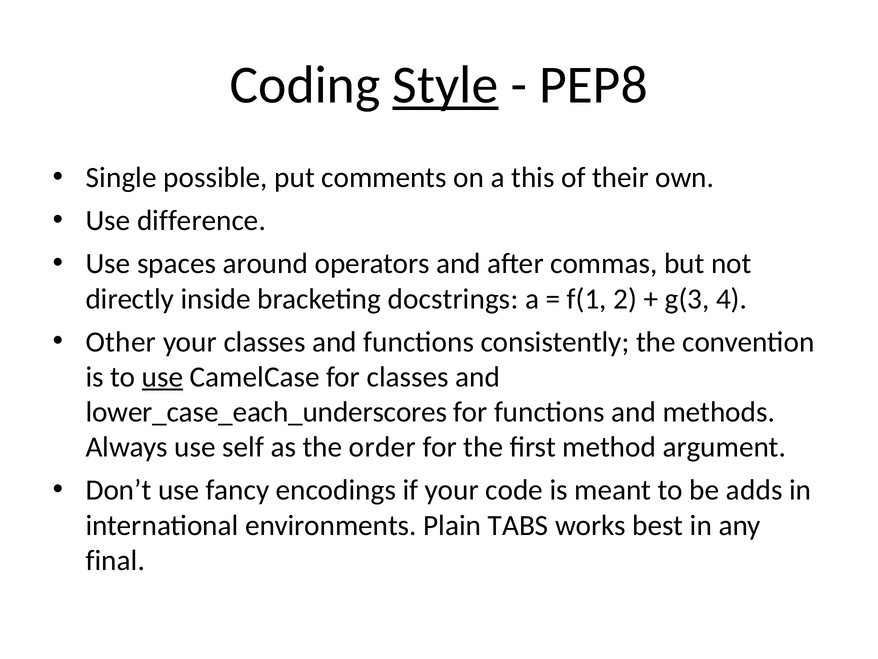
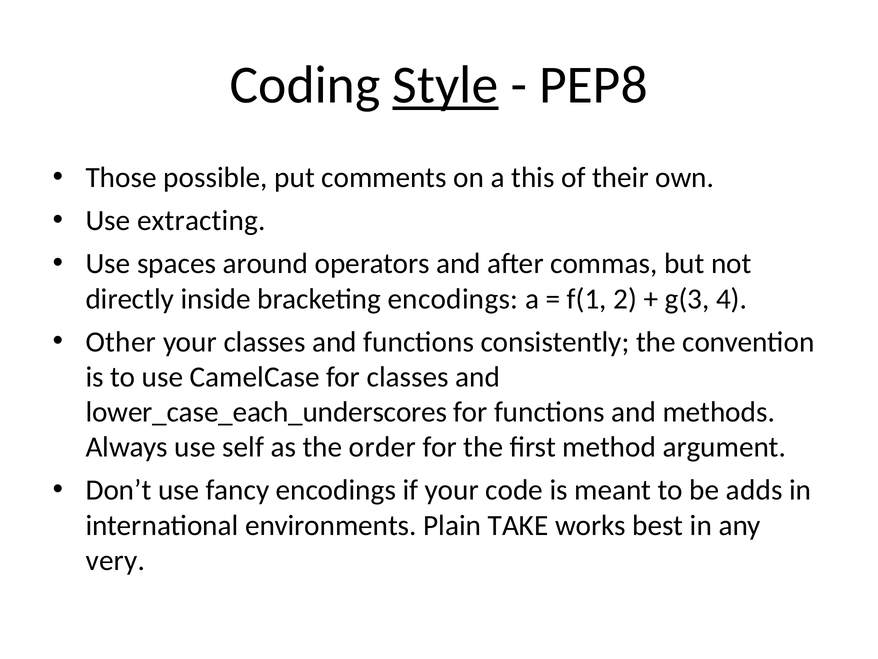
Single: Single -> Those
difference: difference -> extracting
bracketing docstrings: docstrings -> encodings
use at (163, 377) underline: present -> none
TABS: TABS -> TAKE
final: final -> very
